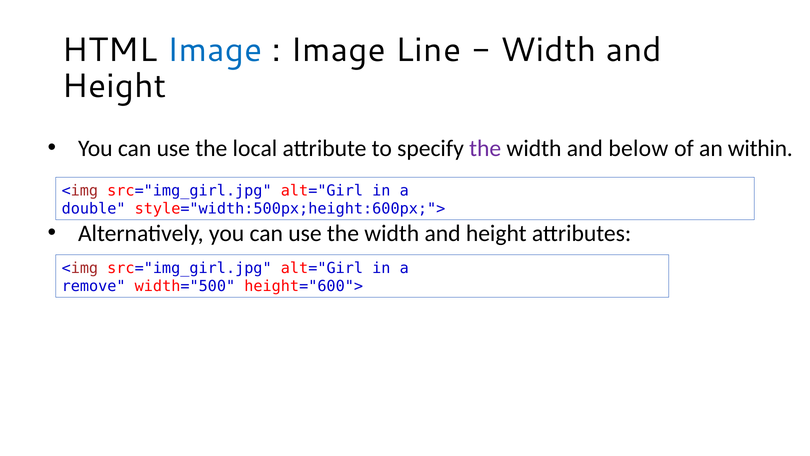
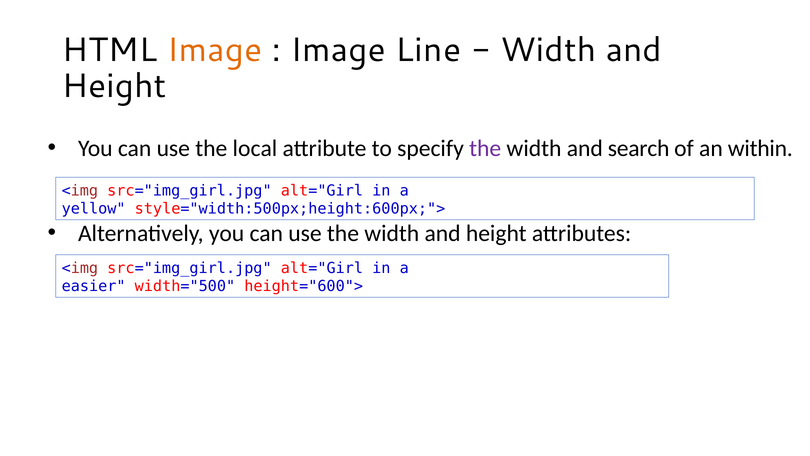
Image at (215, 50) colour: blue -> orange
below: below -> search
double: double -> yellow
remove: remove -> easier
